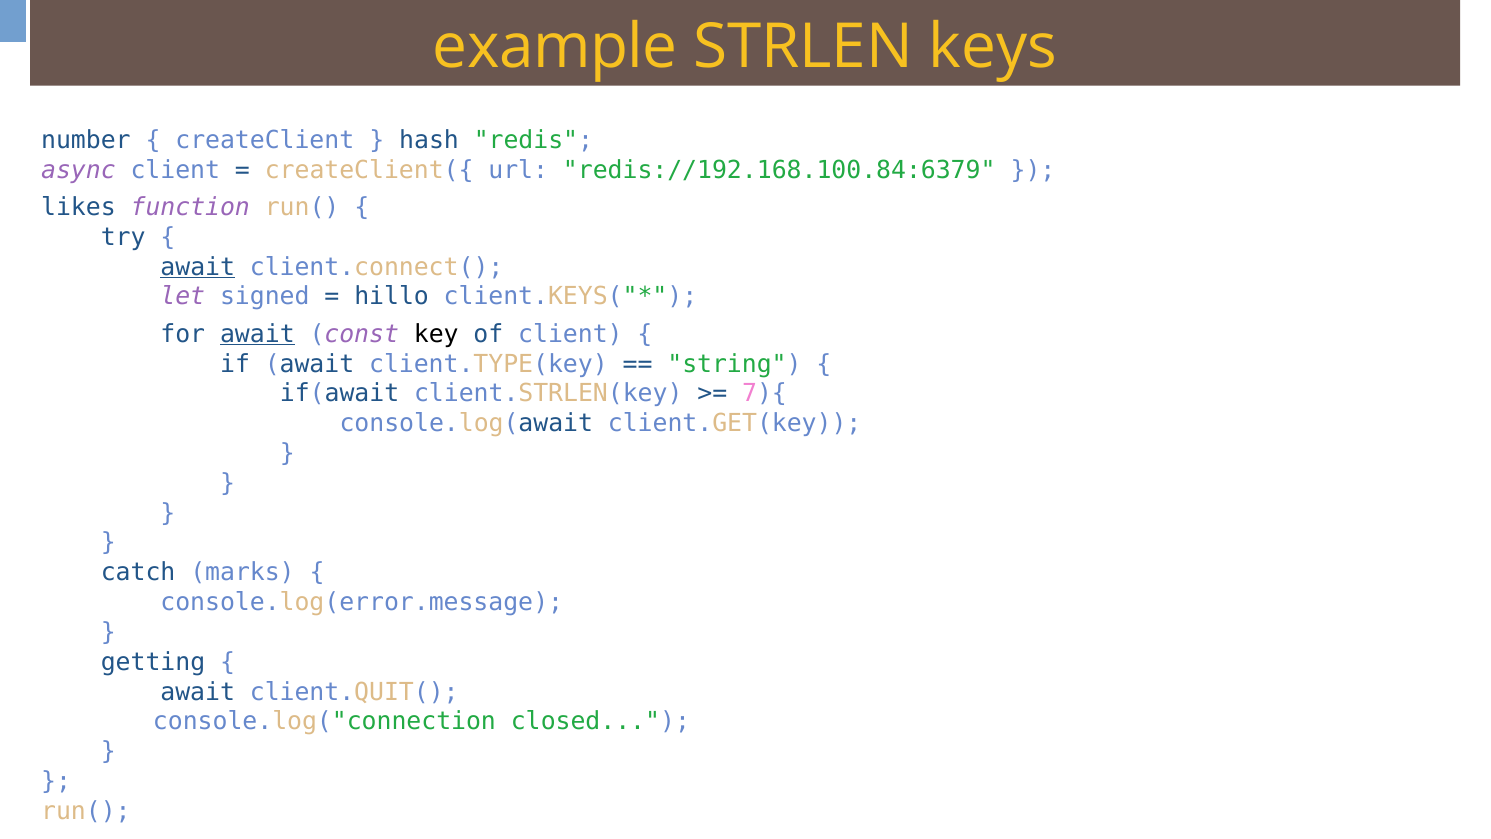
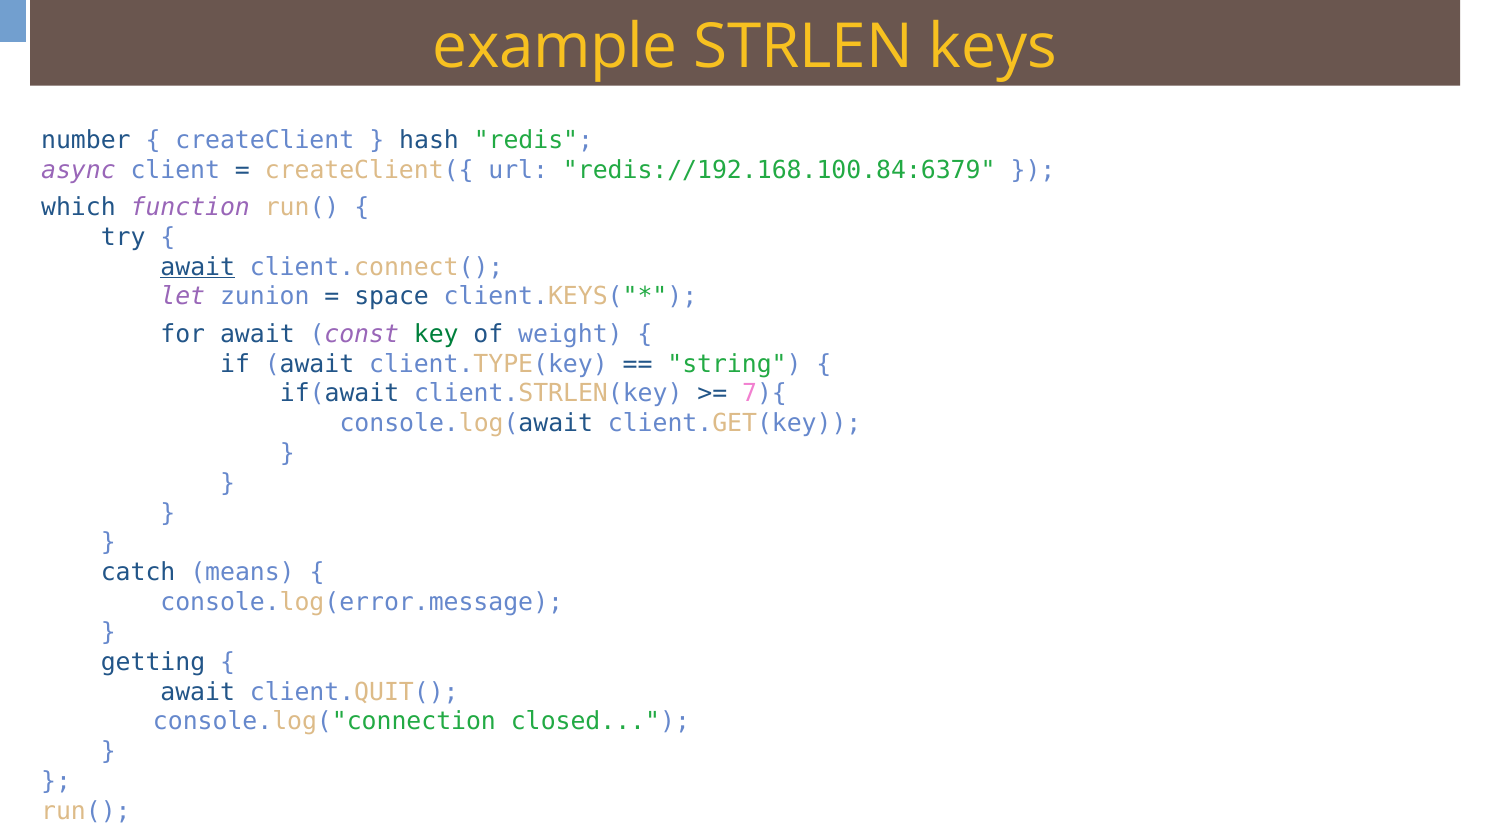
likes: likes -> which
signed: signed -> zunion
hillo: hillo -> space
await at (257, 334) underline: present -> none
key colour: black -> green
of client: client -> weight
marks: marks -> means
